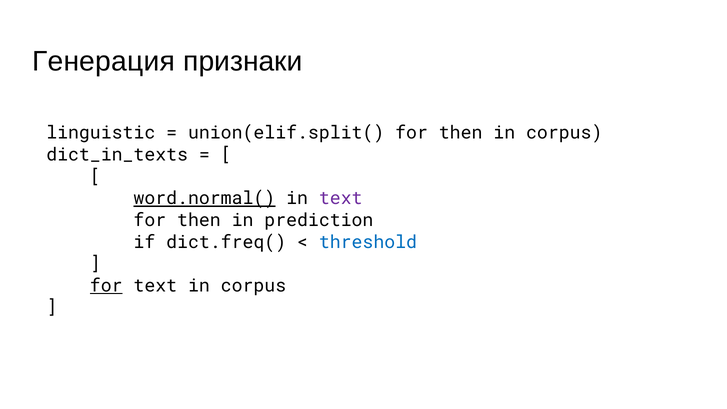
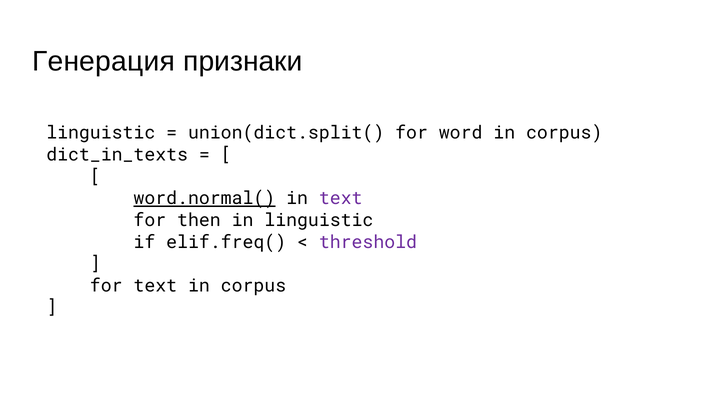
union(elif.split(: union(elif.split( -> union(dict.split(
then at (461, 133): then -> word
in prediction: prediction -> linguistic
dict.freq(: dict.freq( -> elif.freq(
threshold colour: blue -> purple
for at (106, 286) underline: present -> none
